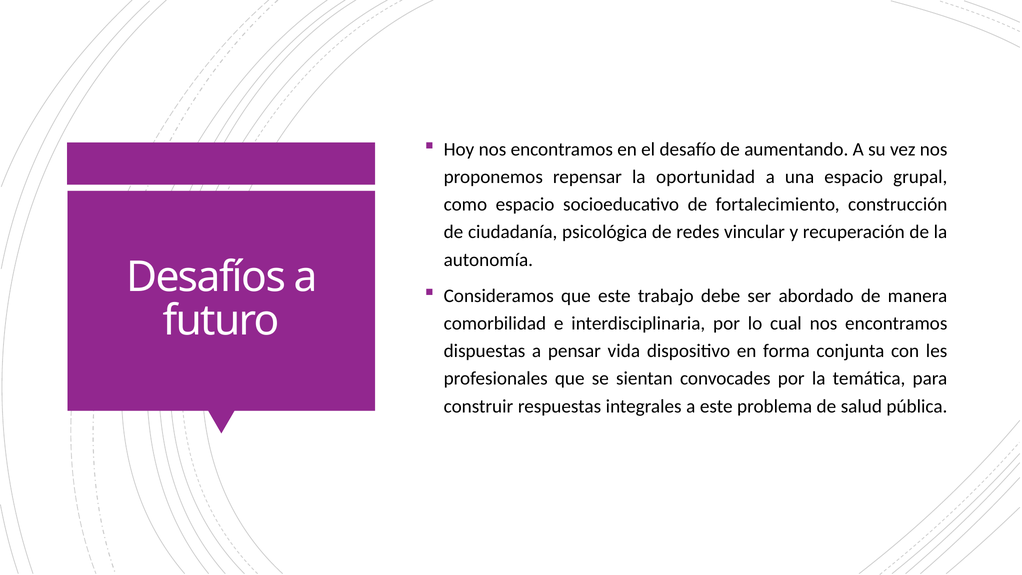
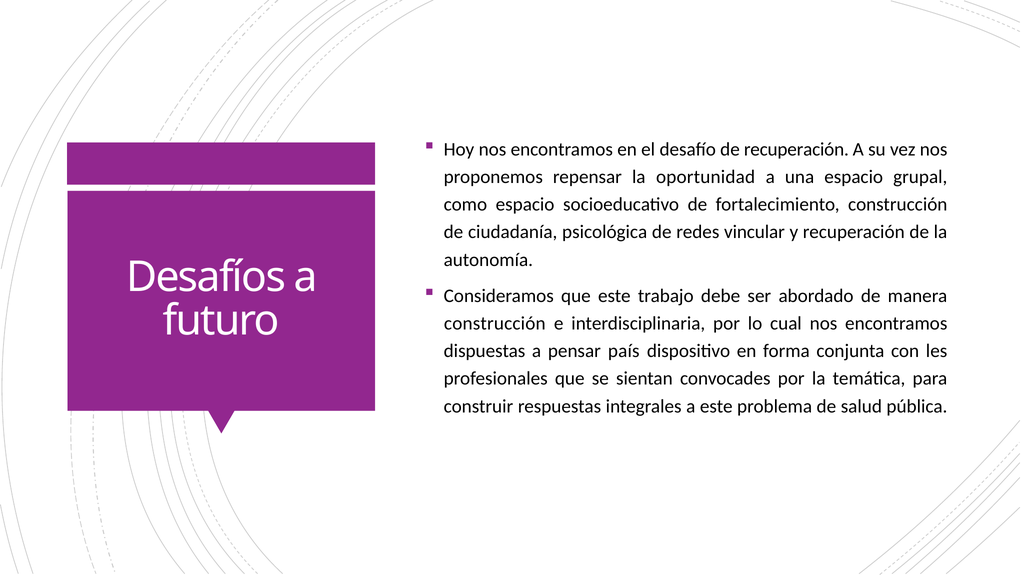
de aumentando: aumentando -> recuperación
comorbilidad at (495, 323): comorbilidad -> construcción
vida: vida -> país
